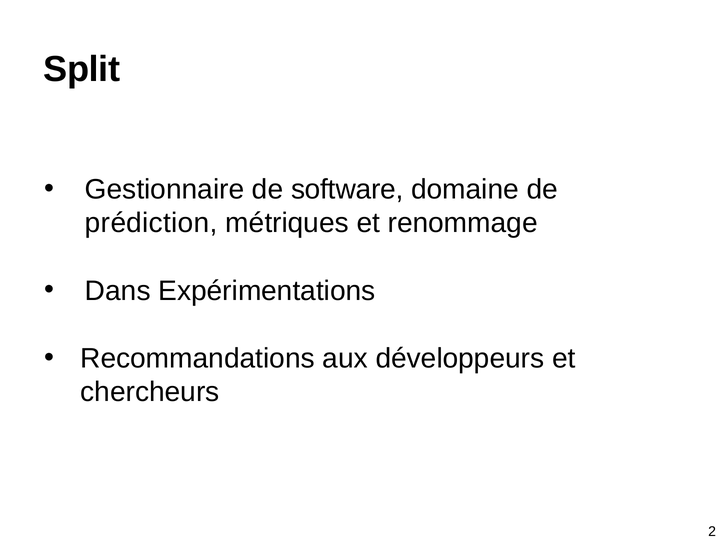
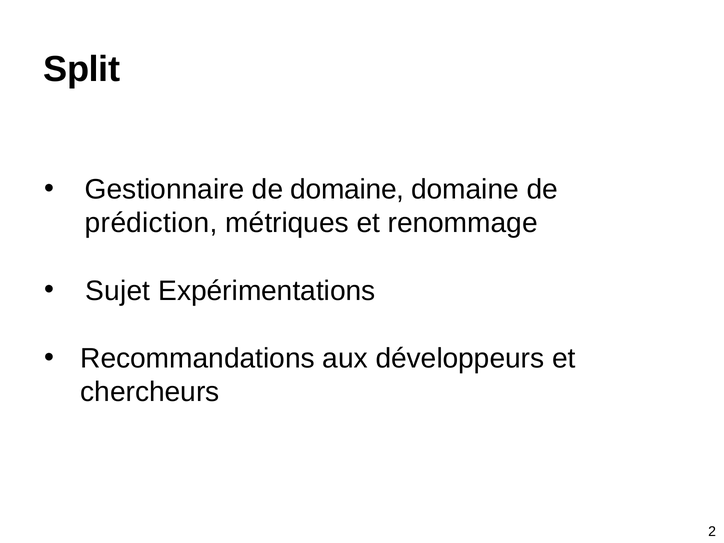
de software: software -> domaine
Dans: Dans -> Sujet
